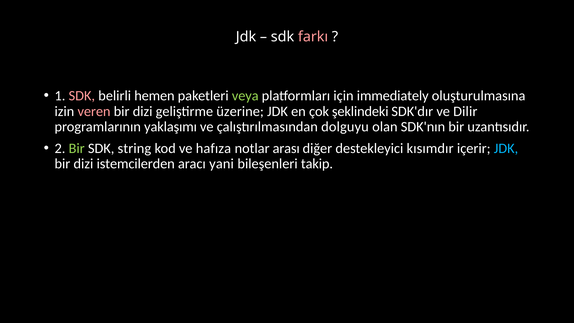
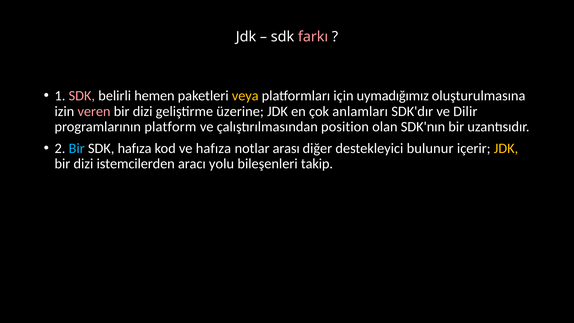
veya colour: light green -> yellow
immediately: immediately -> uymadığımız
şeklindeki: şeklindeki -> anlamları
yaklaşımı: yaklaşımı -> platform
dolguyu: dolguyu -> position
Bir at (77, 148) colour: light green -> light blue
SDK string: string -> hafıza
kısımdır: kısımdır -> bulunur
JDK at (506, 148) colour: light blue -> yellow
yani: yani -> yolu
